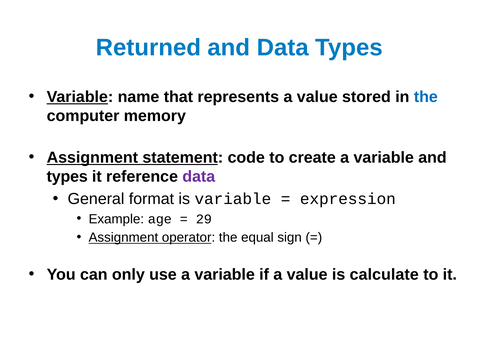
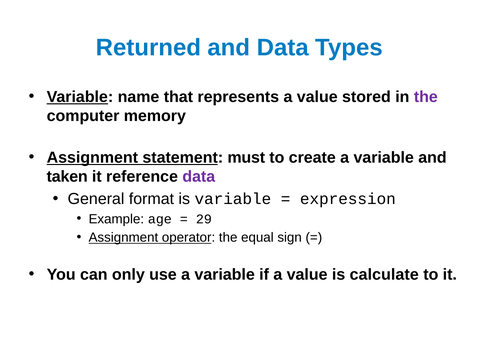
the at (426, 97) colour: blue -> purple
code: code -> must
types at (67, 177): types -> taken
